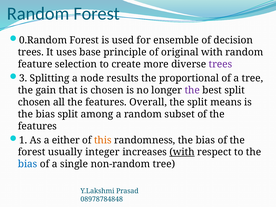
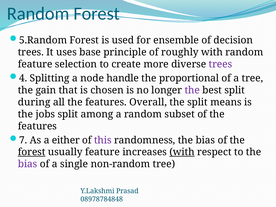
0.Random: 0.Random -> 5.Random
original: original -> roughly
3: 3 -> 4
results: results -> handle
chosen at (34, 102): chosen -> during
bias at (45, 114): bias -> jobs
1: 1 -> 7
this colour: orange -> purple
forest at (32, 152) underline: none -> present
usually integer: integer -> feature
bias at (28, 164) colour: blue -> purple
